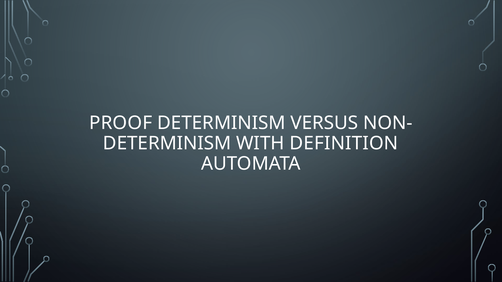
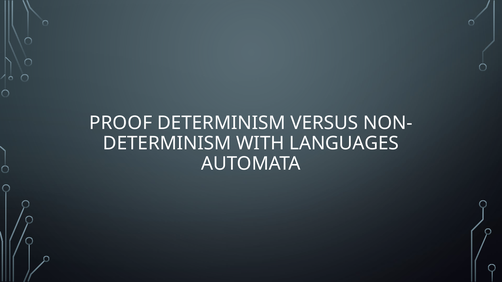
DEFINITION: DEFINITION -> LANGUAGES
